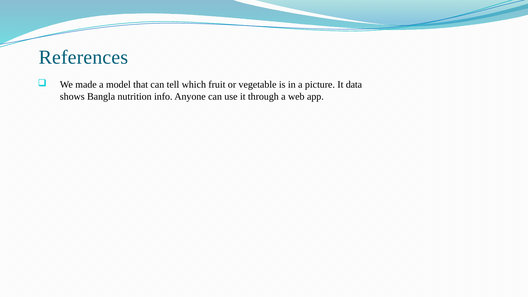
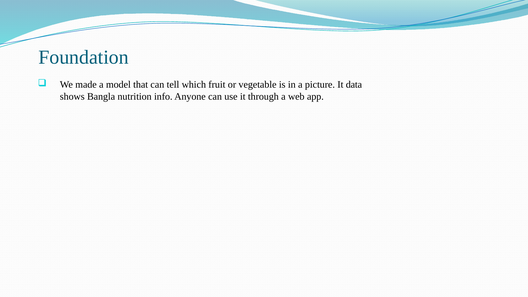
References: References -> Foundation
